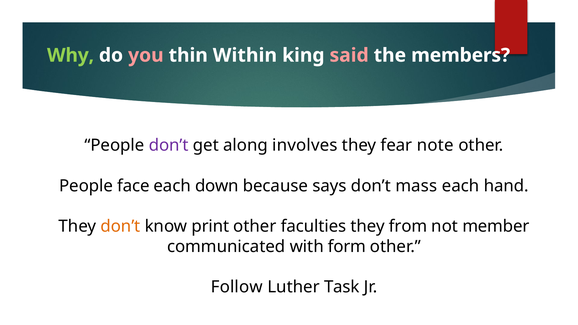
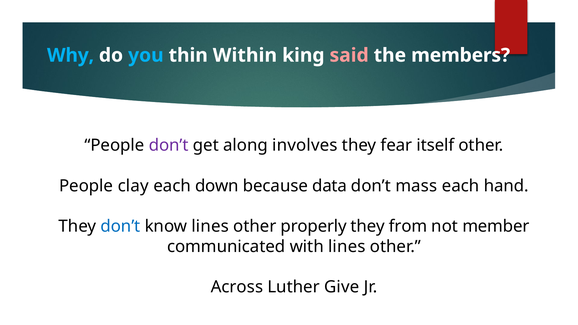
Why colour: light green -> light blue
you colour: pink -> light blue
note: note -> itself
face: face -> clay
says: says -> data
don’t at (120, 226) colour: orange -> blue
know print: print -> lines
faculties: faculties -> properly
with form: form -> lines
Follow: Follow -> Across
Task: Task -> Give
